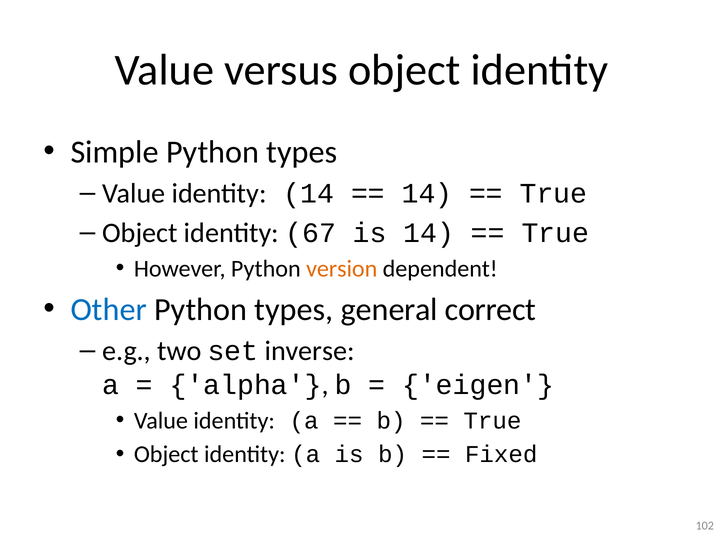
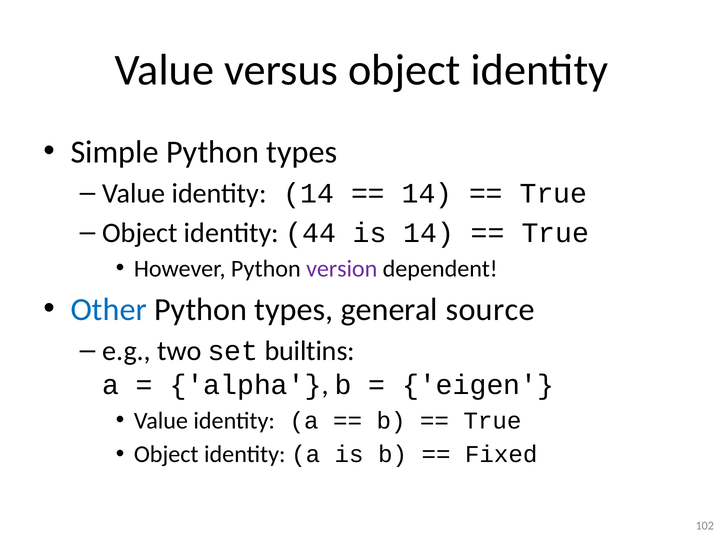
67: 67 -> 44
version colour: orange -> purple
correct: correct -> source
inverse: inverse -> builtins
